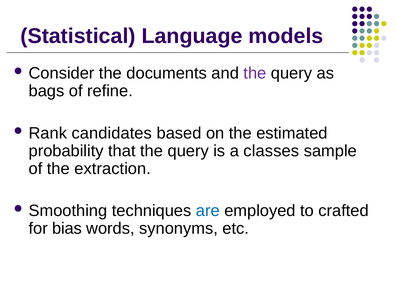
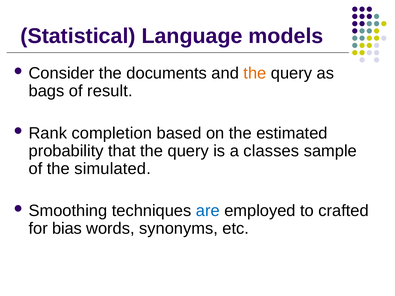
the at (255, 73) colour: purple -> orange
refine: refine -> result
candidates: candidates -> completion
extraction: extraction -> simulated
